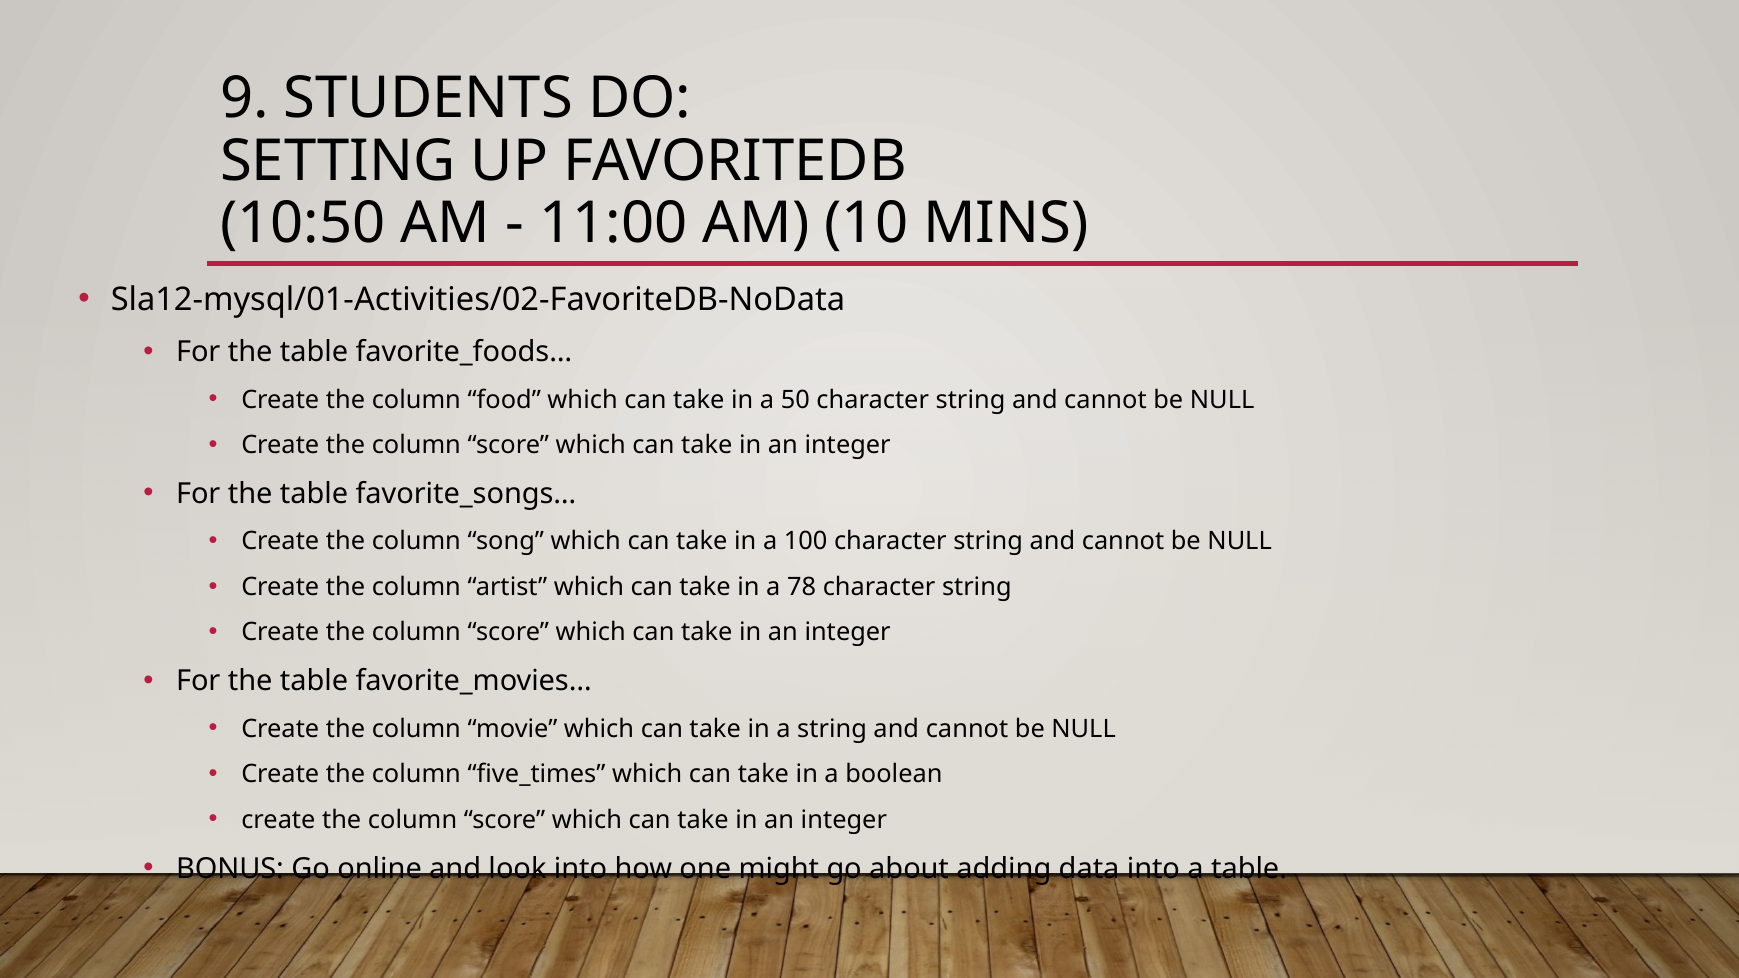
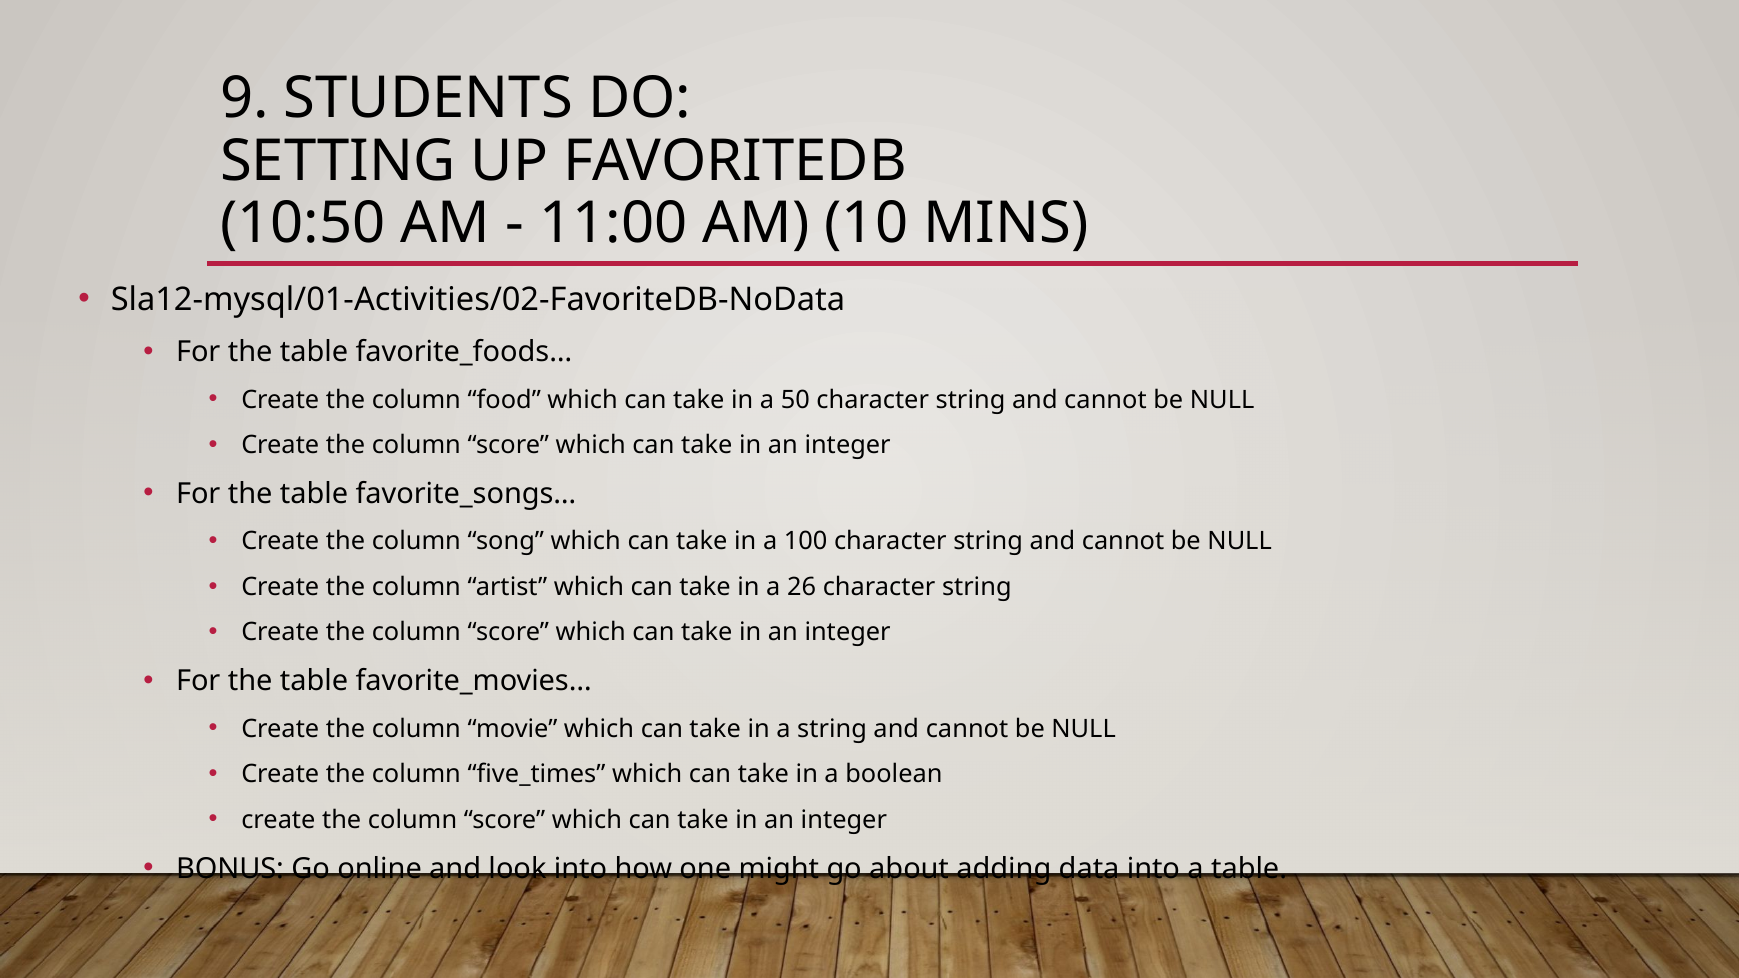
78: 78 -> 26
